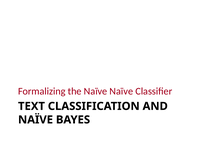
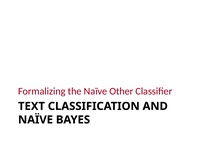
Naïve Naïve: Naïve -> Other
